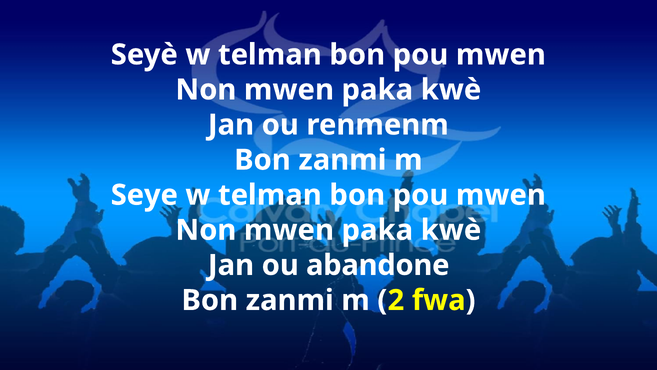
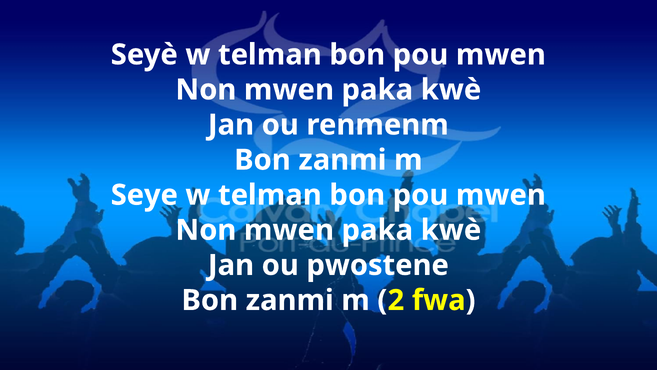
abandone: abandone -> pwostene
